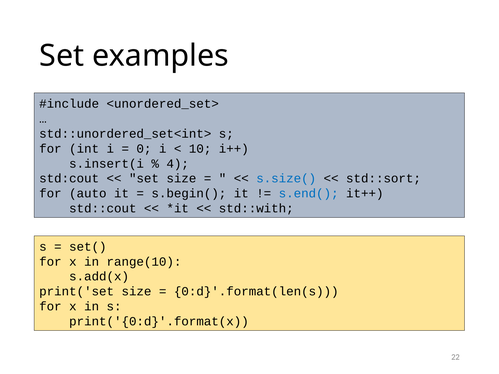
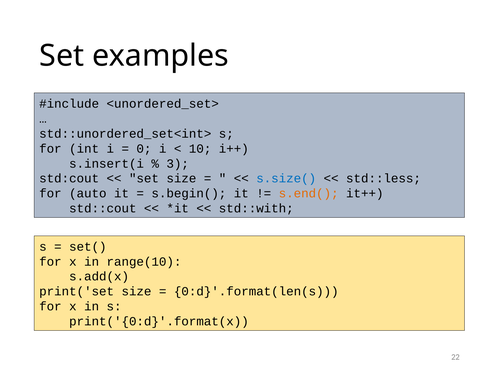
4: 4 -> 3
std::sort: std::sort -> std::less
s.end( colour: blue -> orange
